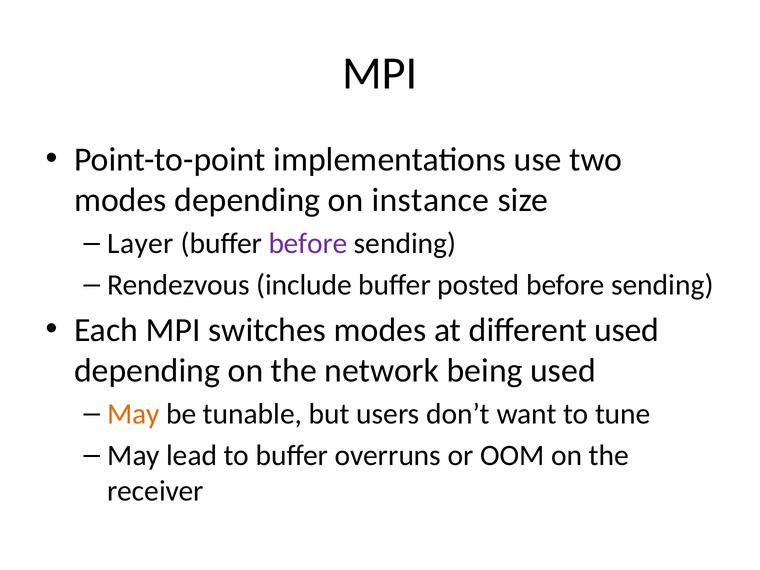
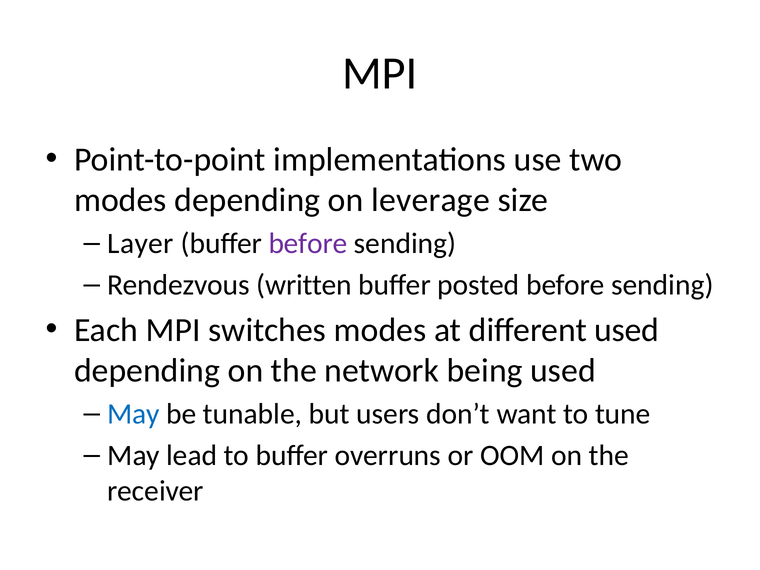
instance: instance -> leverage
include: include -> written
May at (134, 414) colour: orange -> blue
